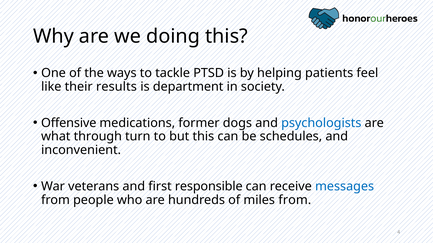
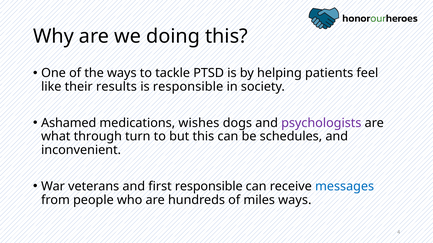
is department: department -> responsible
Offensive: Offensive -> Ashamed
former: former -> wishes
psychologists colour: blue -> purple
miles from: from -> ways
